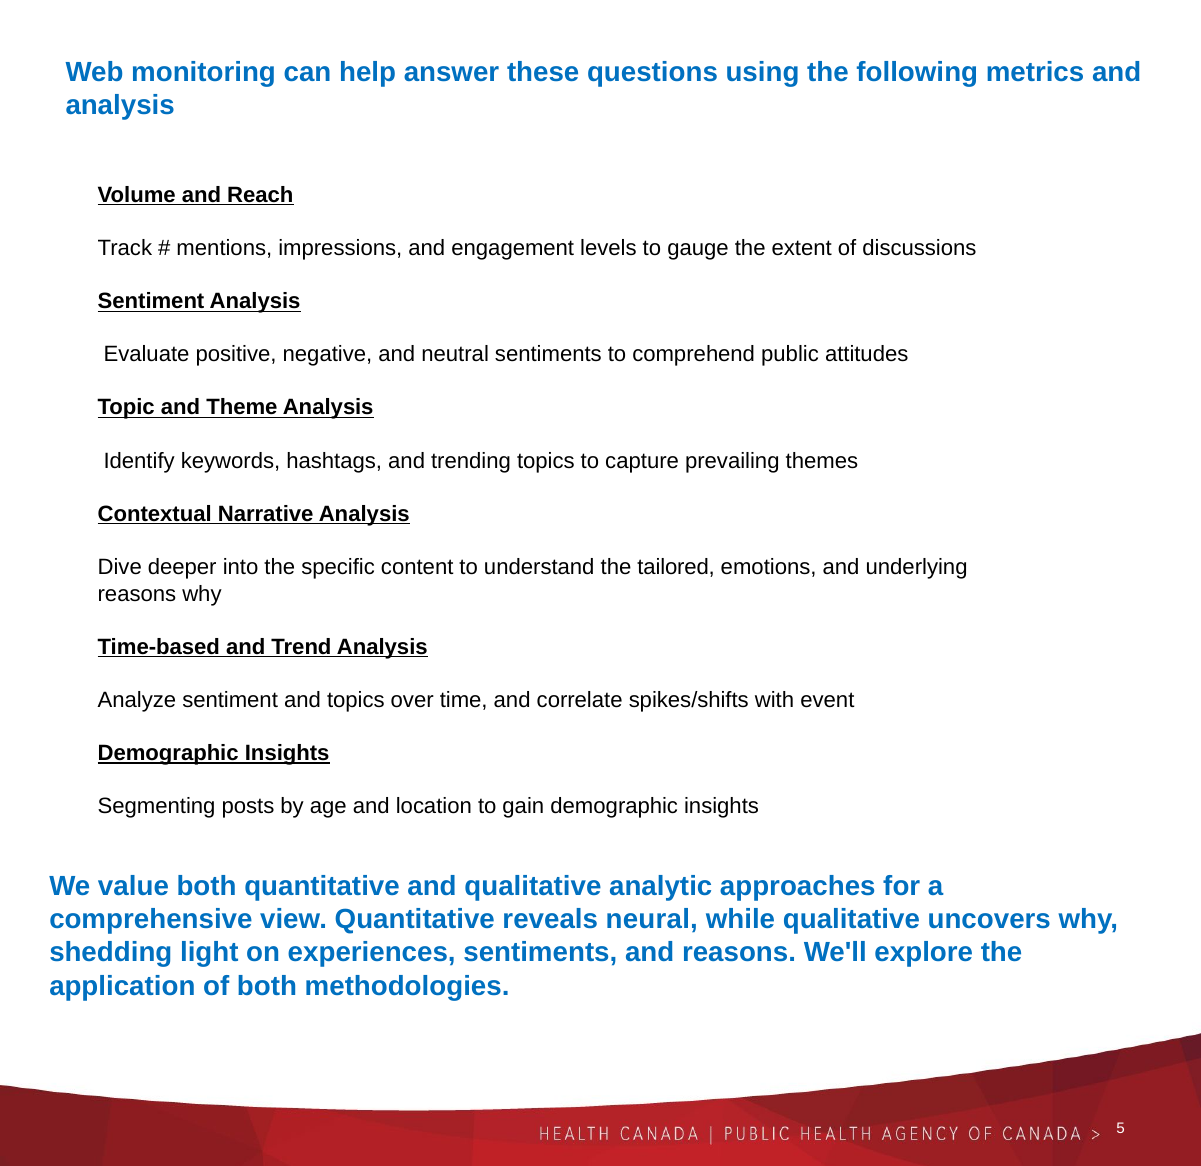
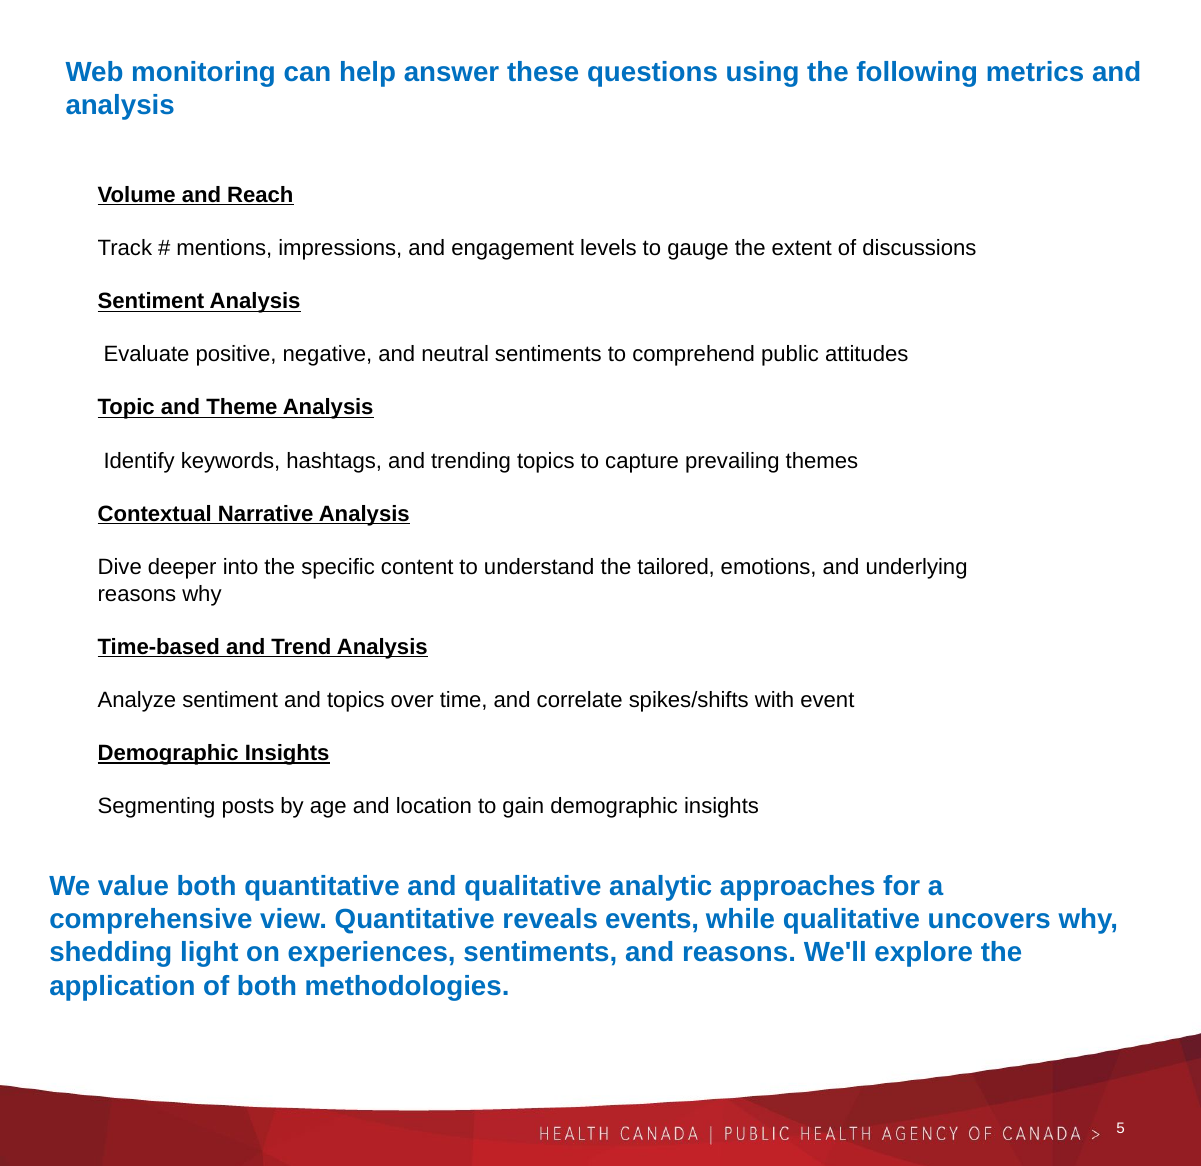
neural: neural -> events
